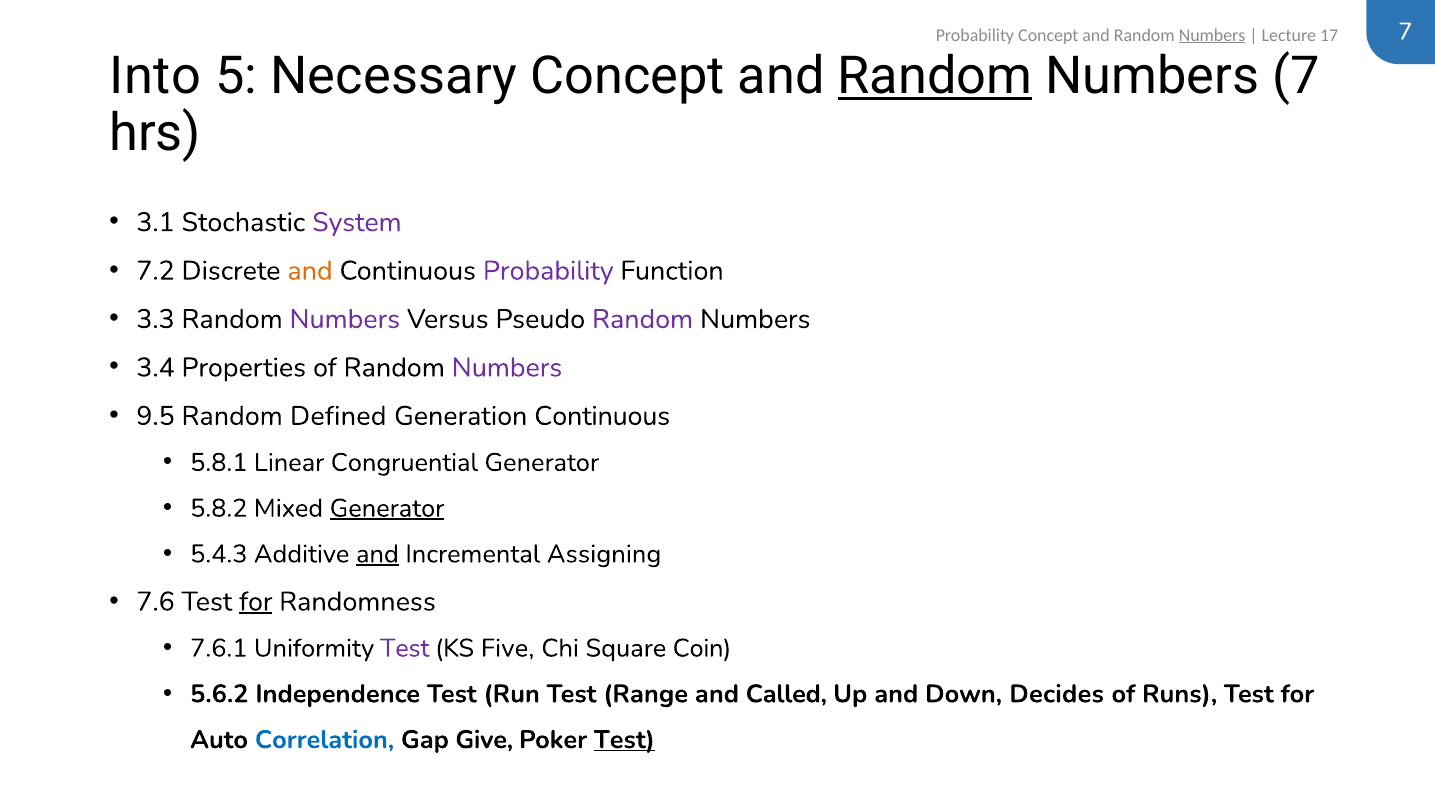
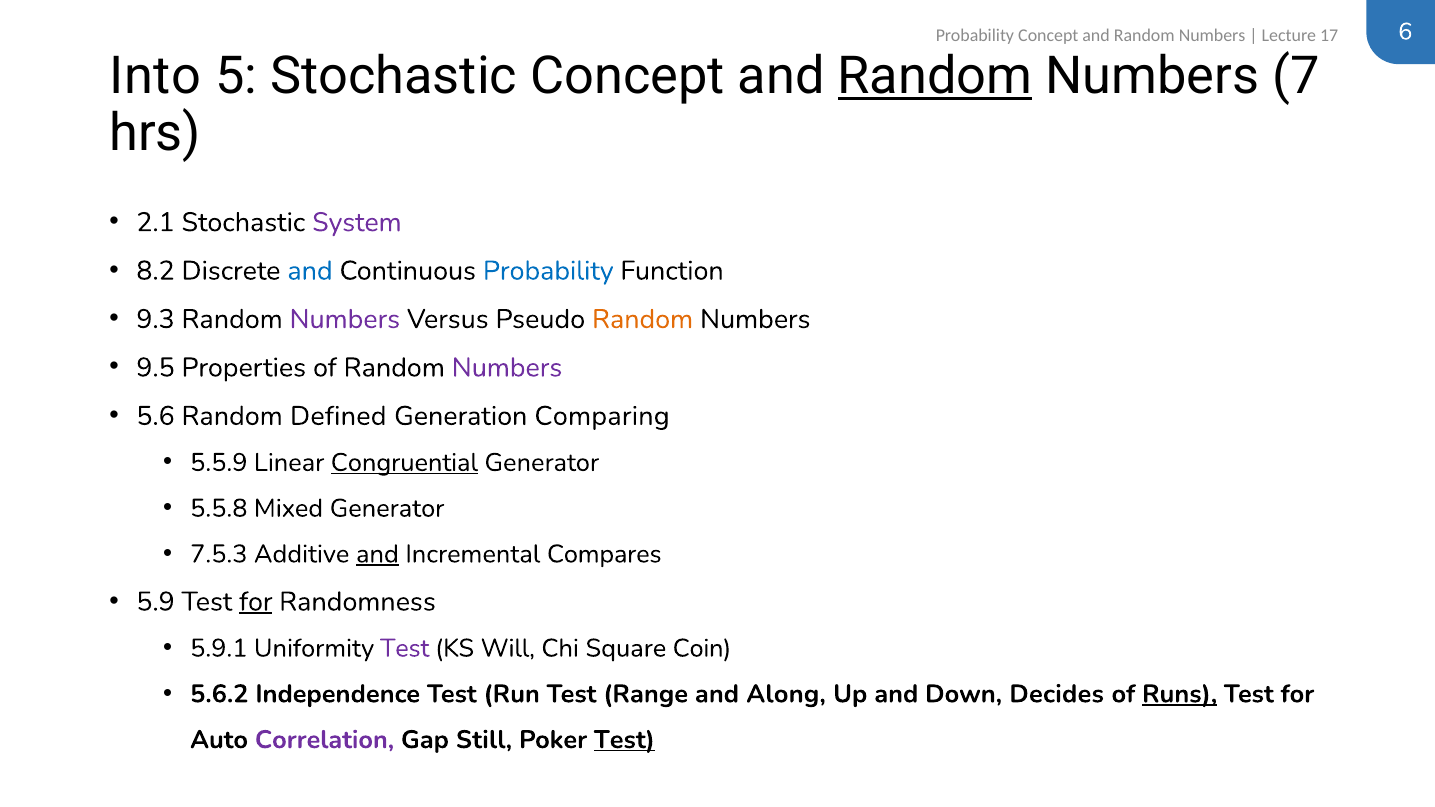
Numbers at (1212, 35) underline: present -> none
17 7: 7 -> 6
5 Necessary: Necessary -> Stochastic
3.1: 3.1 -> 2.1
7.2: 7.2 -> 8.2
and at (310, 271) colour: orange -> blue
Probability at (548, 271) colour: purple -> blue
3.3: 3.3 -> 9.3
Random at (643, 319) colour: purple -> orange
3.4: 3.4 -> 9.5
9.5: 9.5 -> 5.6
Generation Continuous: Continuous -> Comparing
5.8.1: 5.8.1 -> 5.5.9
Congruential underline: none -> present
5.8.2: 5.8.2 -> 5.5.8
Generator at (387, 508) underline: present -> none
5.4.3: 5.4.3 -> 7.5.3
Assigning: Assigning -> Compares
7.6: 7.6 -> 5.9
7.6.1: 7.6.1 -> 5.9.1
Five: Five -> Will
Called: Called -> Along
Runs underline: none -> present
Correlation colour: blue -> purple
Give: Give -> Still
